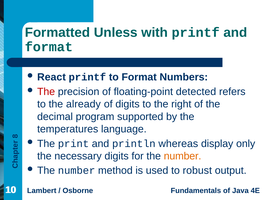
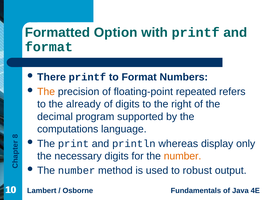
Unless: Unless -> Option
React: React -> There
The at (46, 92) colour: red -> orange
detected: detected -> repeated
temperatures: temperatures -> computations
